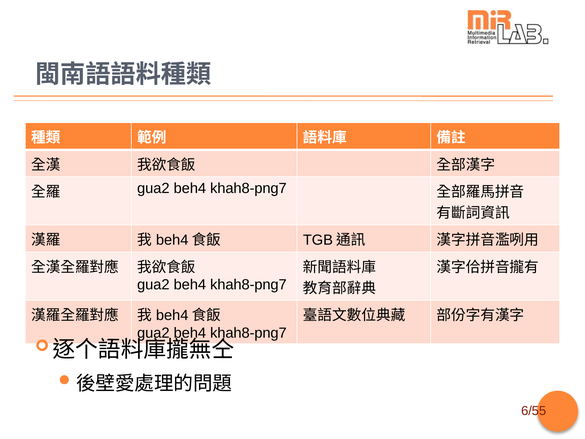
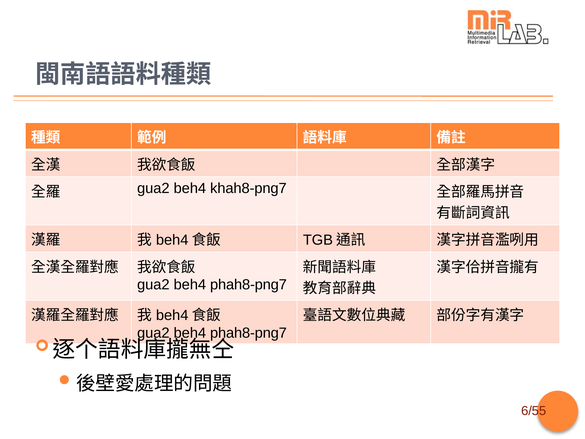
khah8-png7 at (248, 284): khah8-png7 -> phah8-png7
khah8-png7 at (248, 333): khah8-png7 -> phah8-png7
